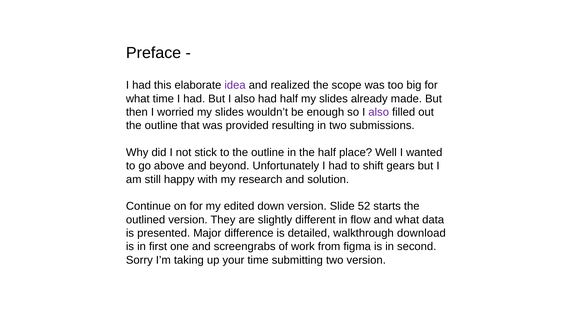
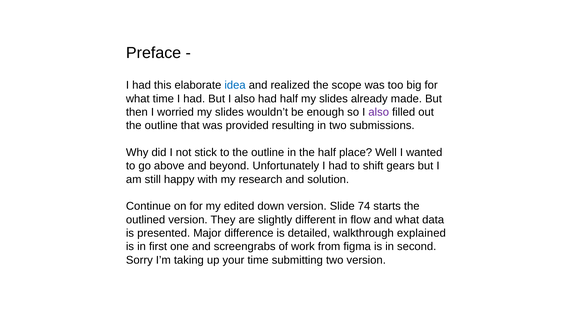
idea colour: purple -> blue
52: 52 -> 74
download: download -> explained
